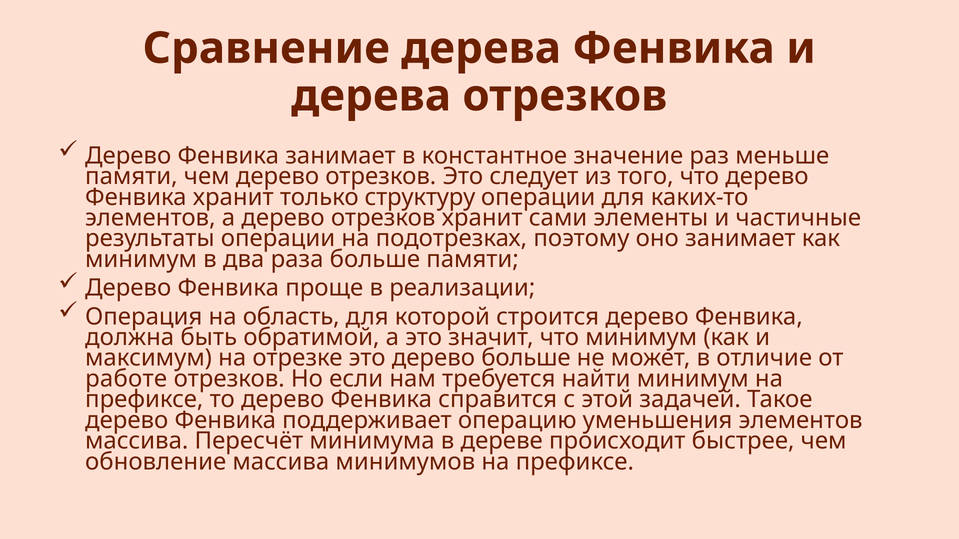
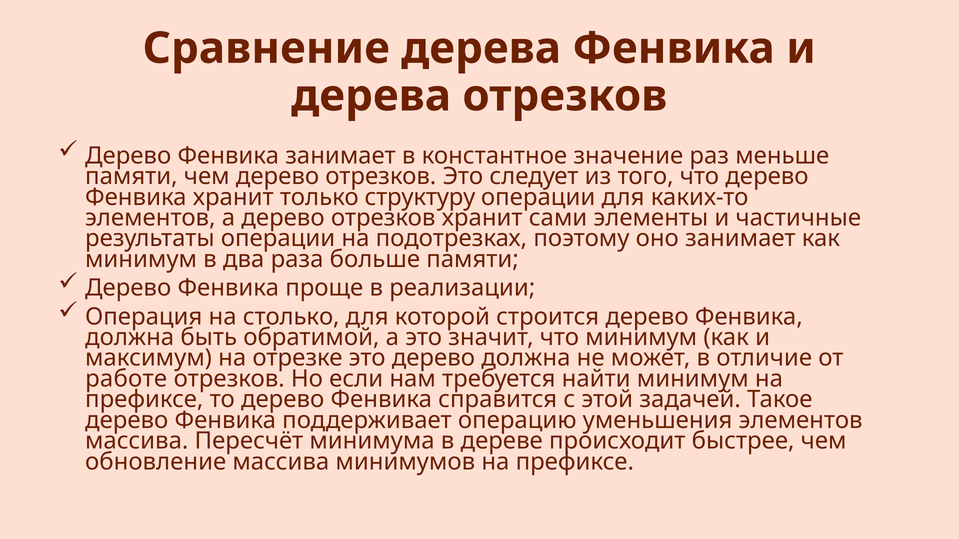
область: область -> столько
дерево больше: больше -> должна
